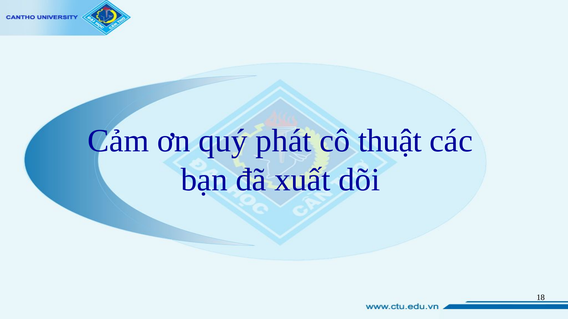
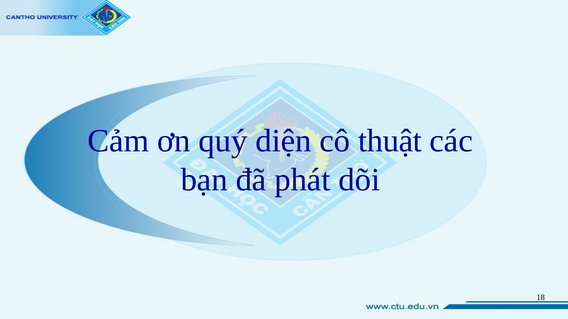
phát: phát -> diện
xuất: xuất -> phát
